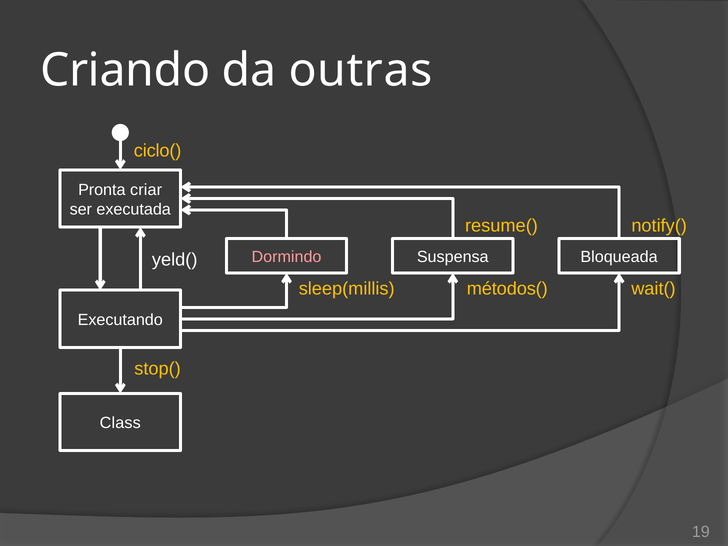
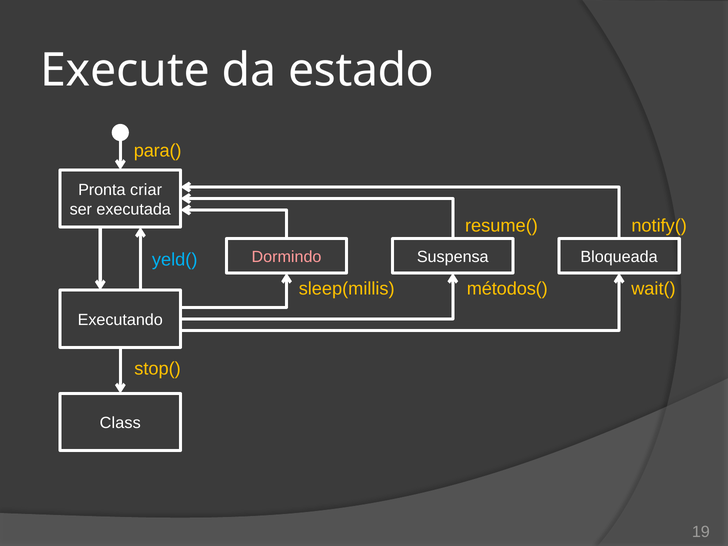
Criando: Criando -> Execute
outras: outras -> estado
ciclo(: ciclo( -> para(
yeld( colour: white -> light blue
